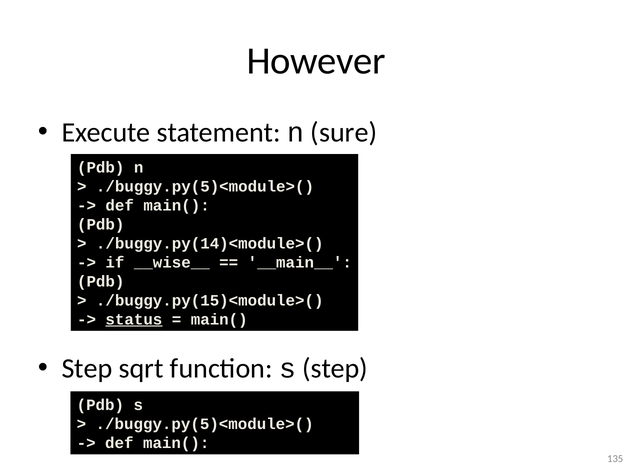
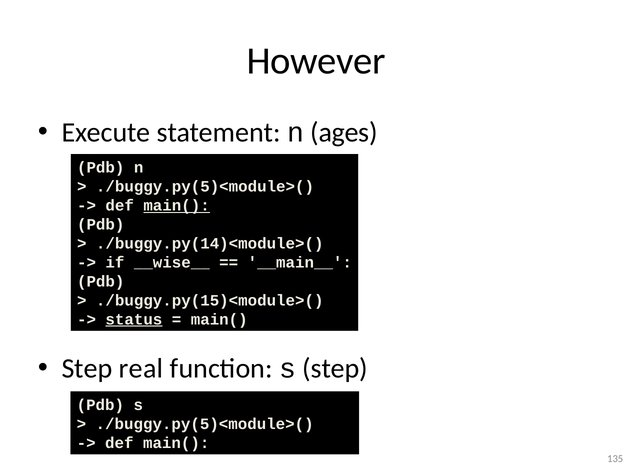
sure: sure -> ages
main( at (177, 206) underline: none -> present
sqrt: sqrt -> real
